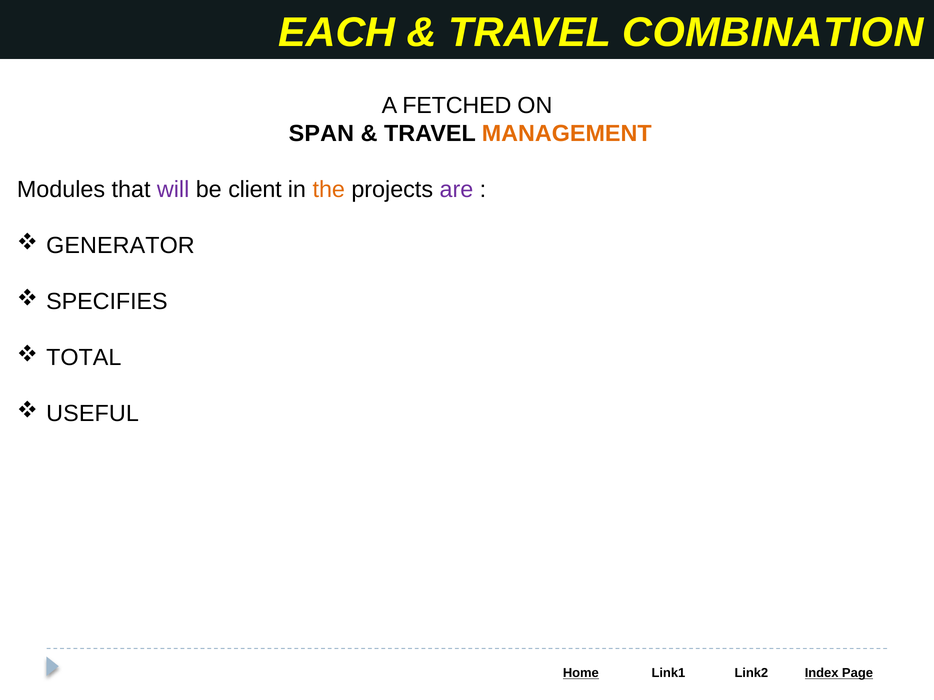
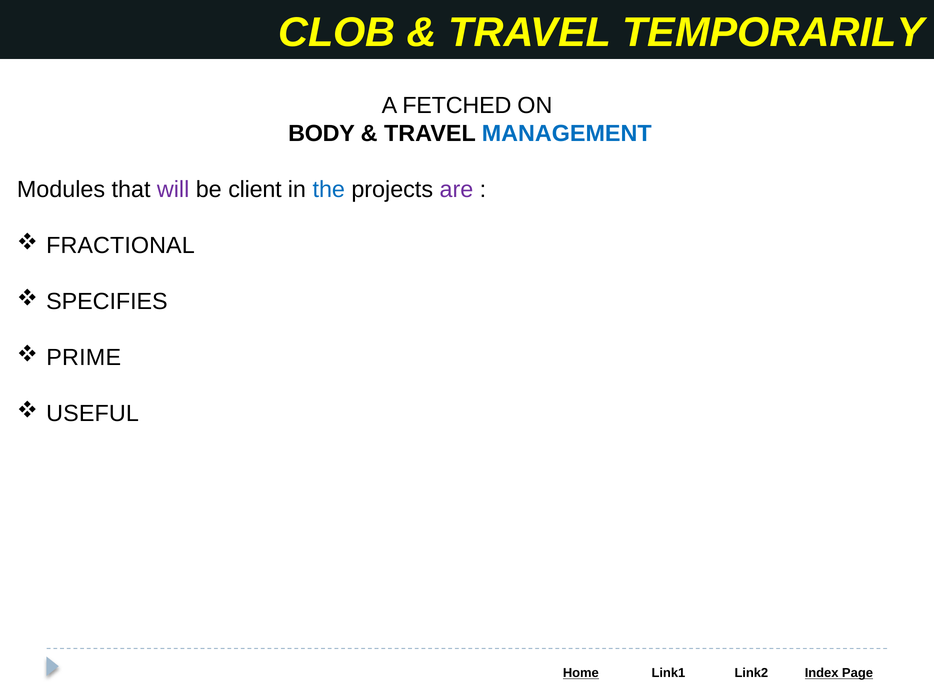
EACH: EACH -> CLOB
COMBINATION: COMBINATION -> TEMPORARILY
SPAN: SPAN -> BODY
MANAGEMENT colour: orange -> blue
the colour: orange -> blue
GENERATOR: GENERATOR -> FRACTIONAL
TOTAL: TOTAL -> PRIME
